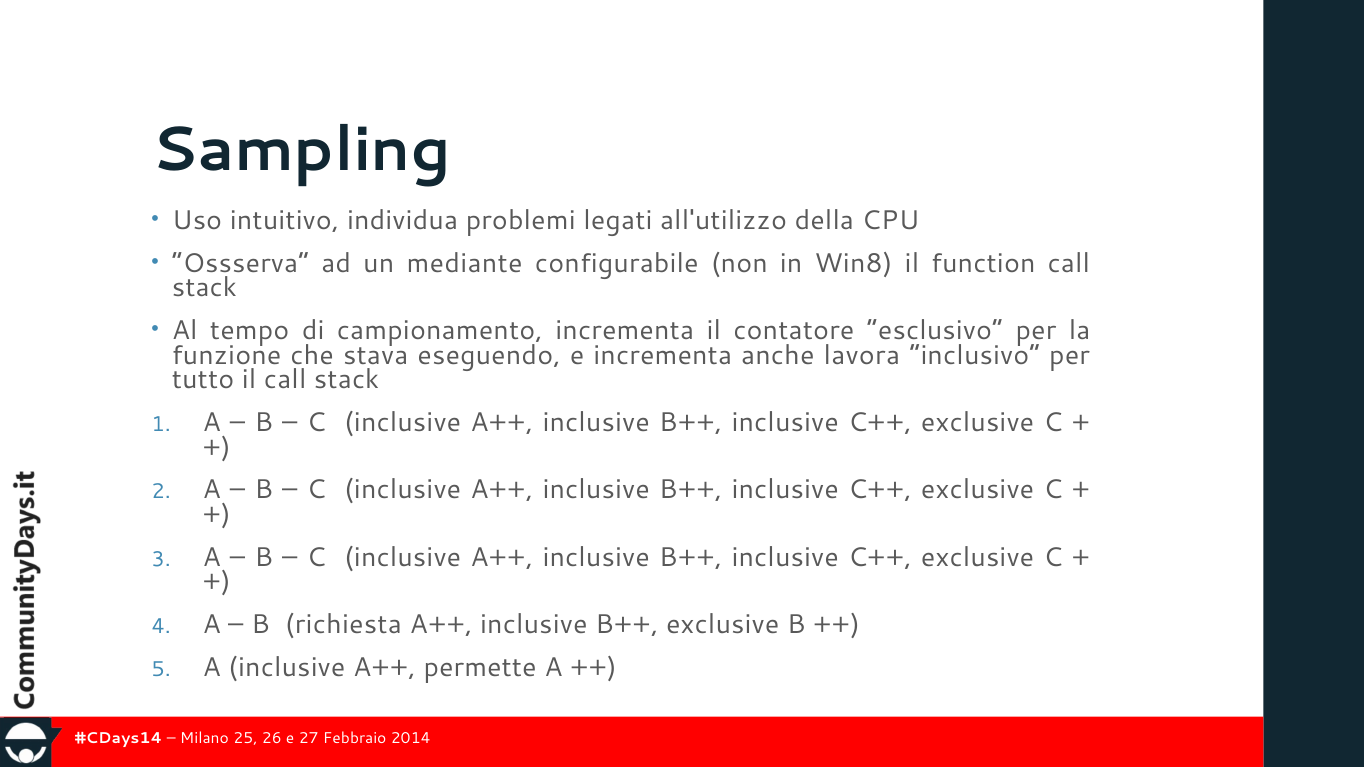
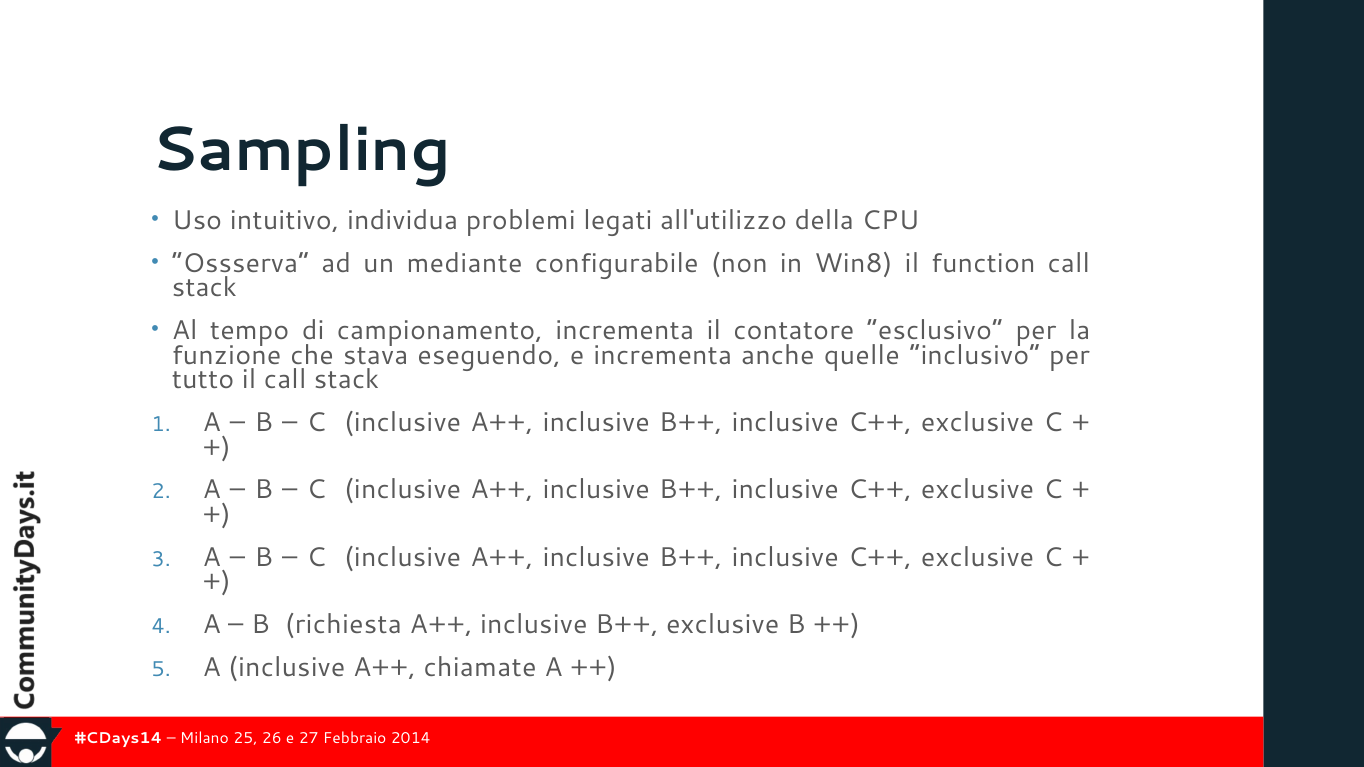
lavora: lavora -> quelle
permette: permette -> chiamate
